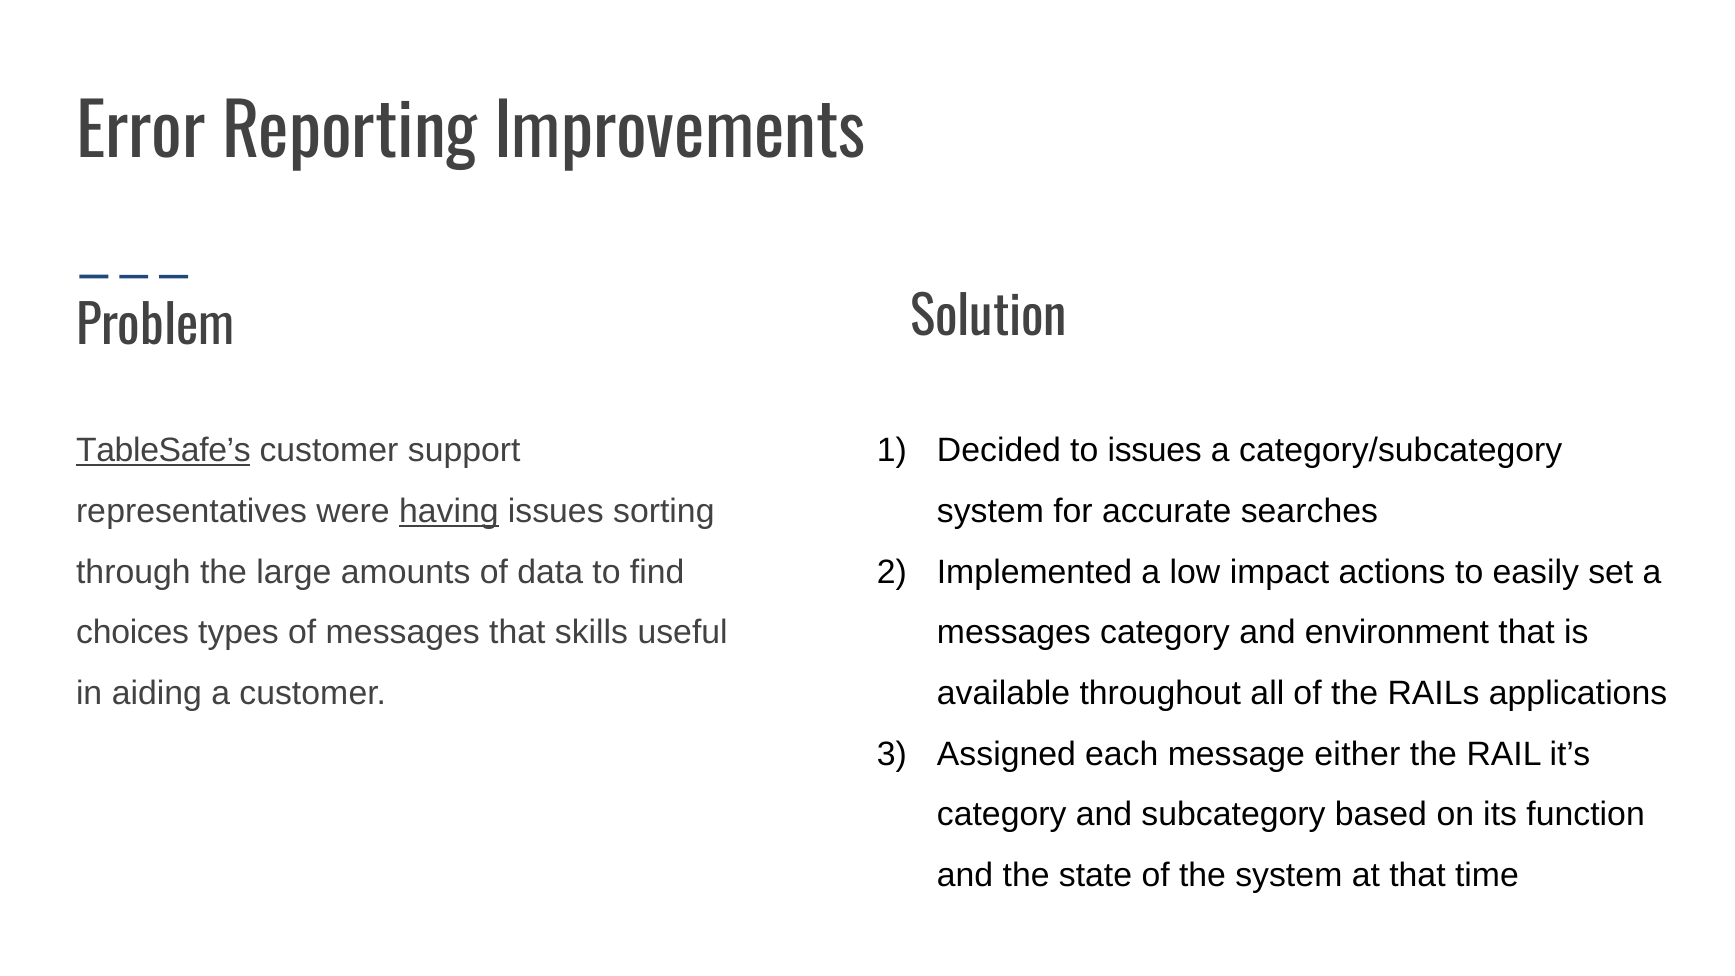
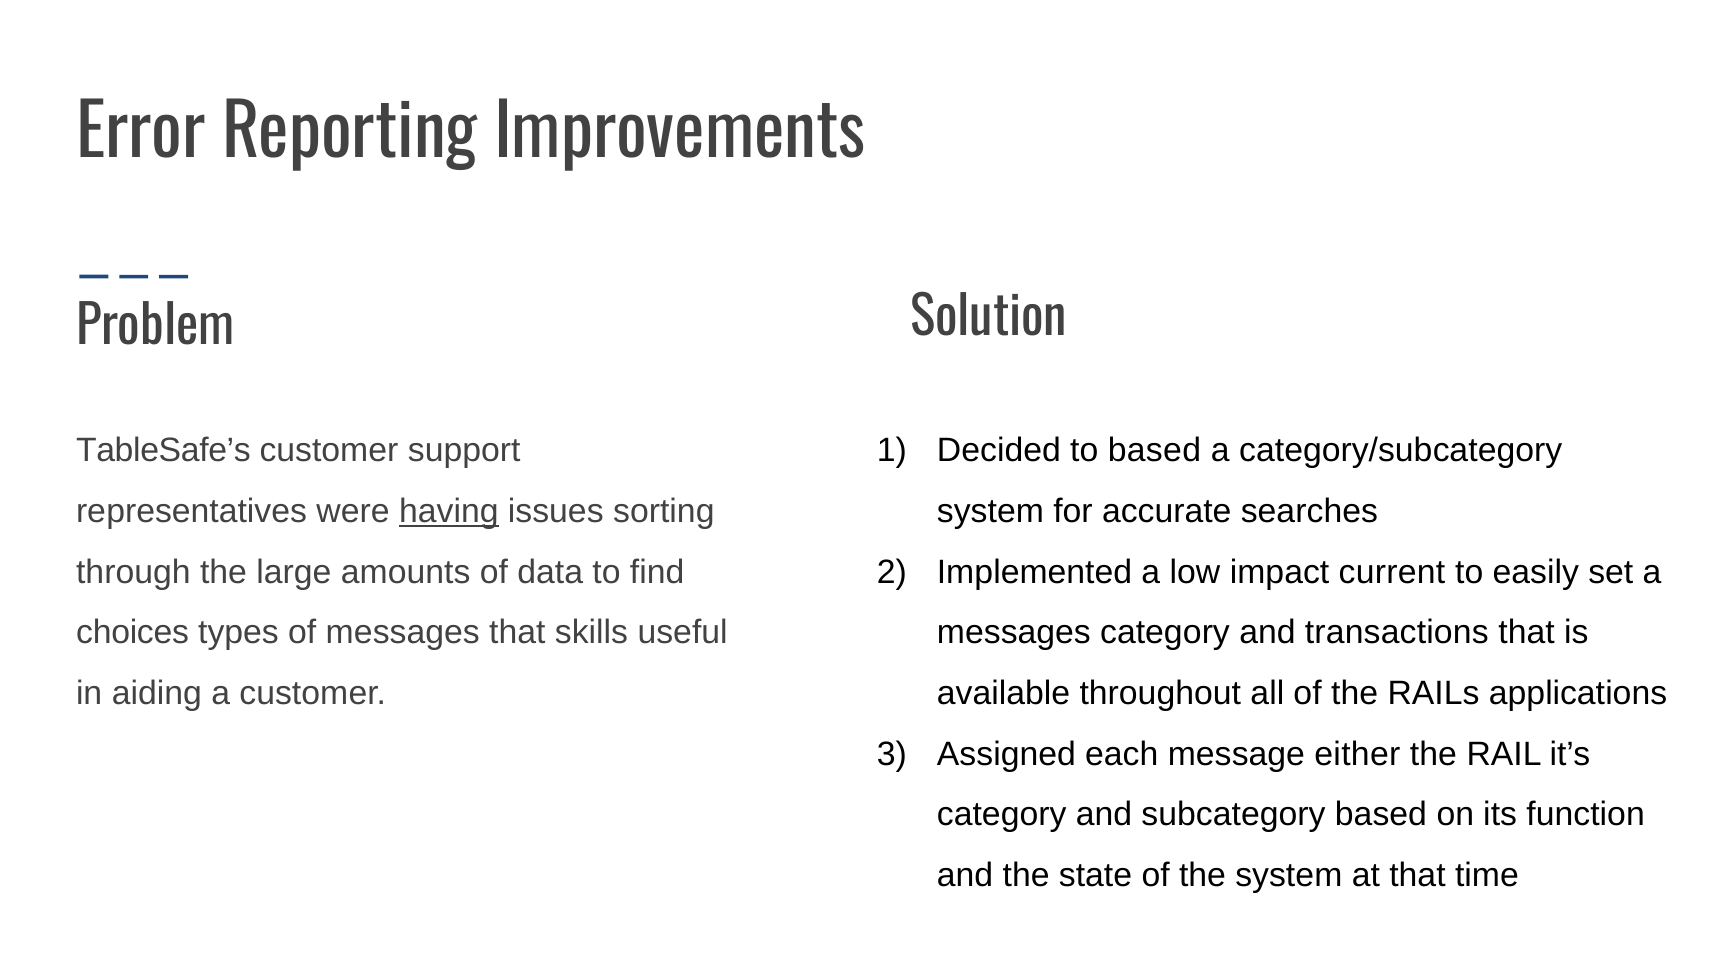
TableSafe’s underline: present -> none
to issues: issues -> based
actions: actions -> current
environment: environment -> transactions
